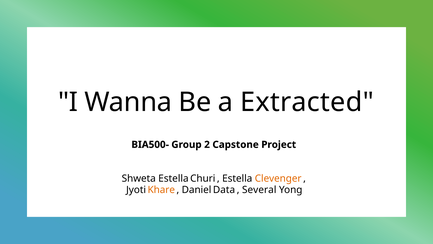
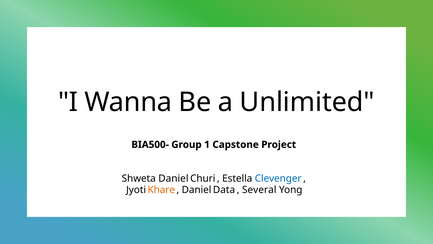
Extracted: Extracted -> Unlimited
2: 2 -> 1
Shweta Estella: Estella -> Daniel
Clevenger colour: orange -> blue
